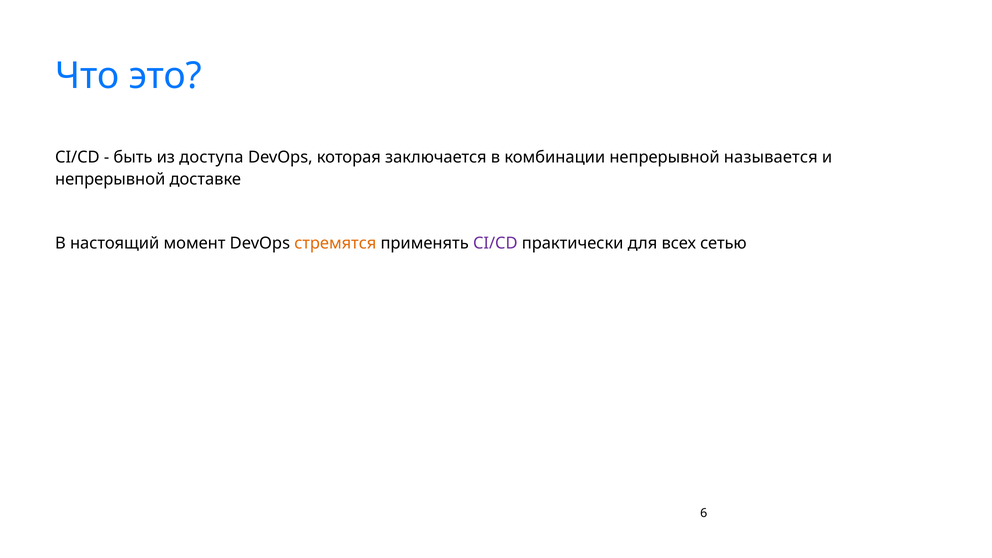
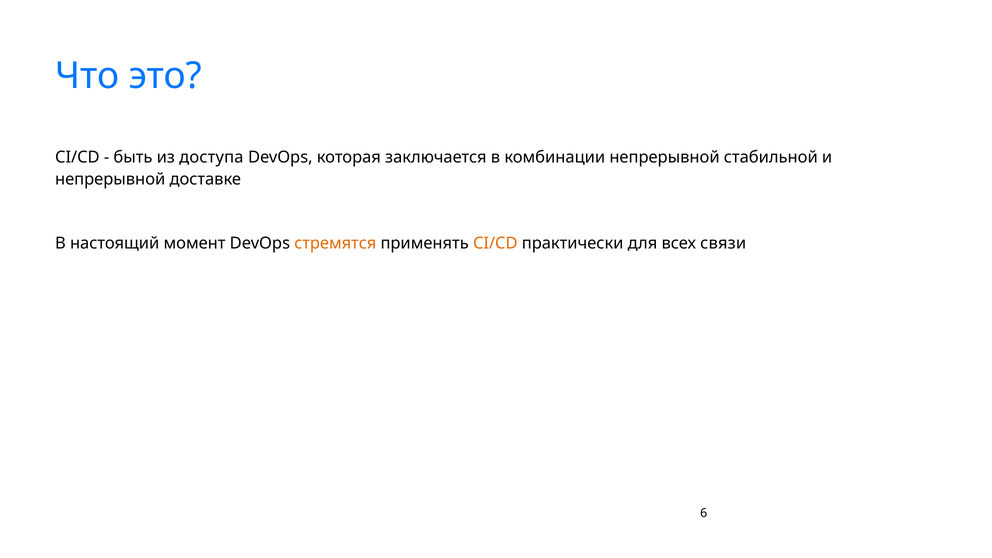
называется: называется -> стабильной
CI/CD at (495, 243) colour: purple -> orange
сетью: сетью -> связи
